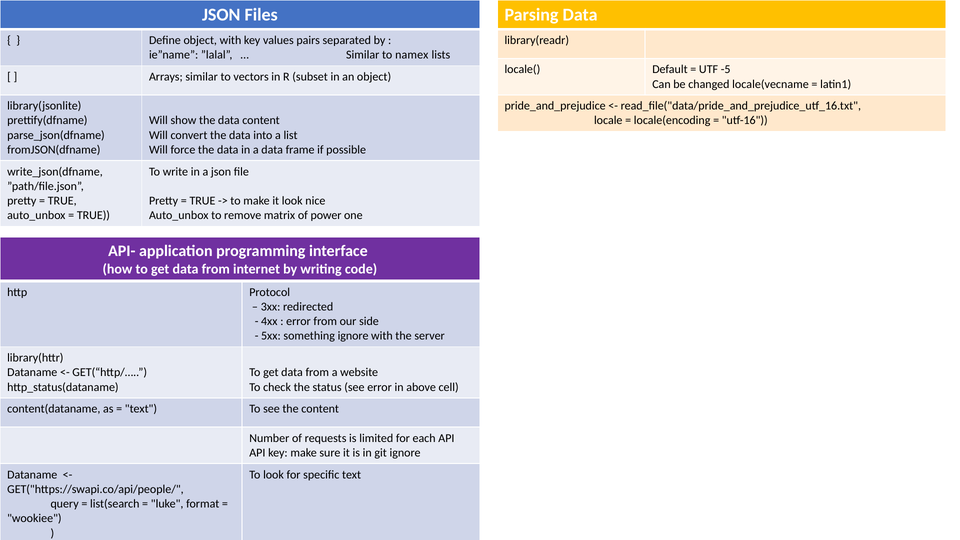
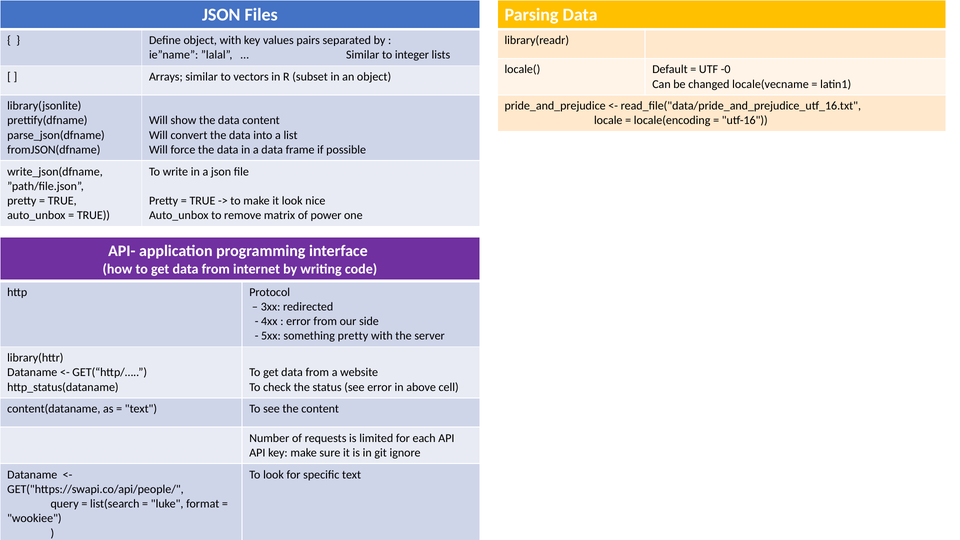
namex: namex -> integer
-5: -5 -> -0
something ignore: ignore -> pretty
